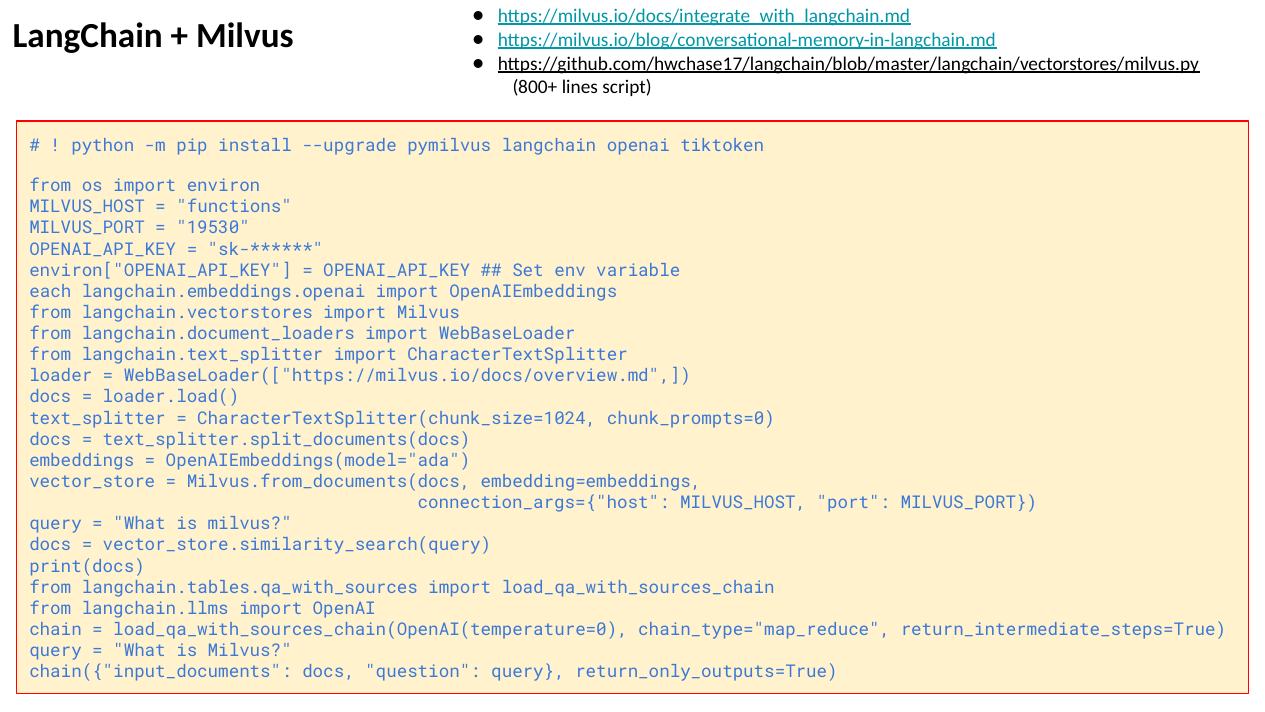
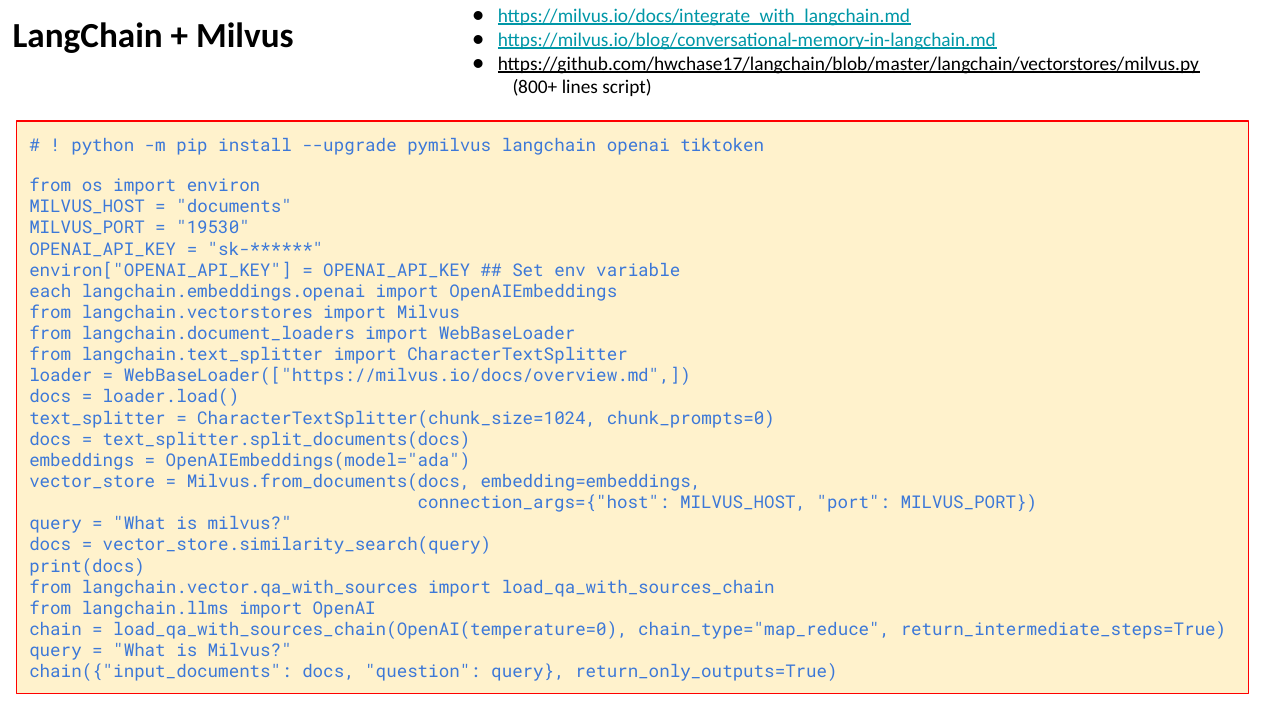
functions: functions -> documents
langchain.tables.qa_with_sources: langchain.tables.qa_with_sources -> langchain.vector.qa_with_sources
